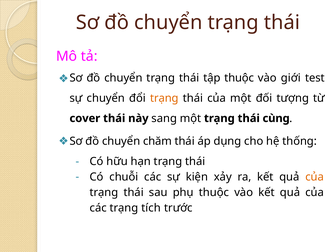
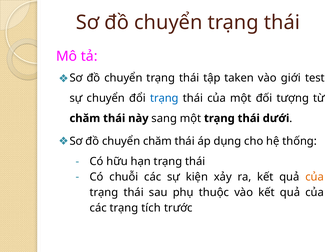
tập thuộc: thuộc -> taken
trạng at (164, 98) colour: orange -> blue
cover at (85, 118): cover -> chăm
cùng: cùng -> dưới
